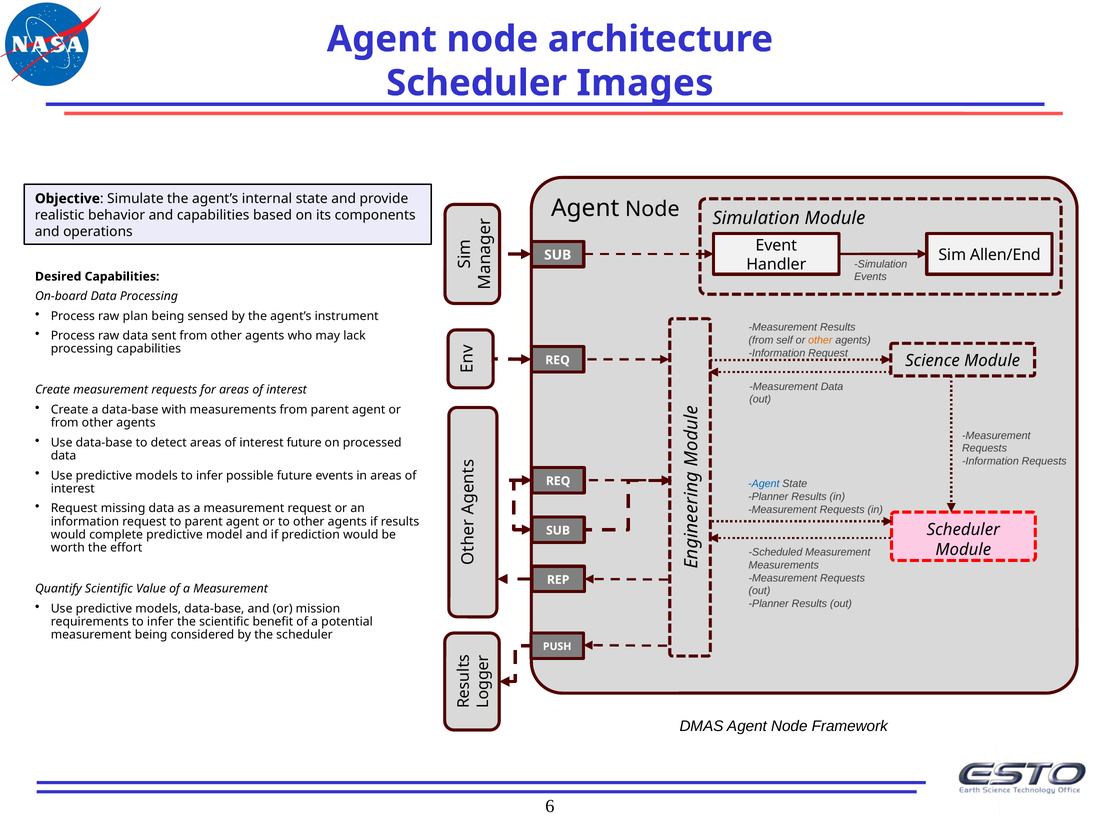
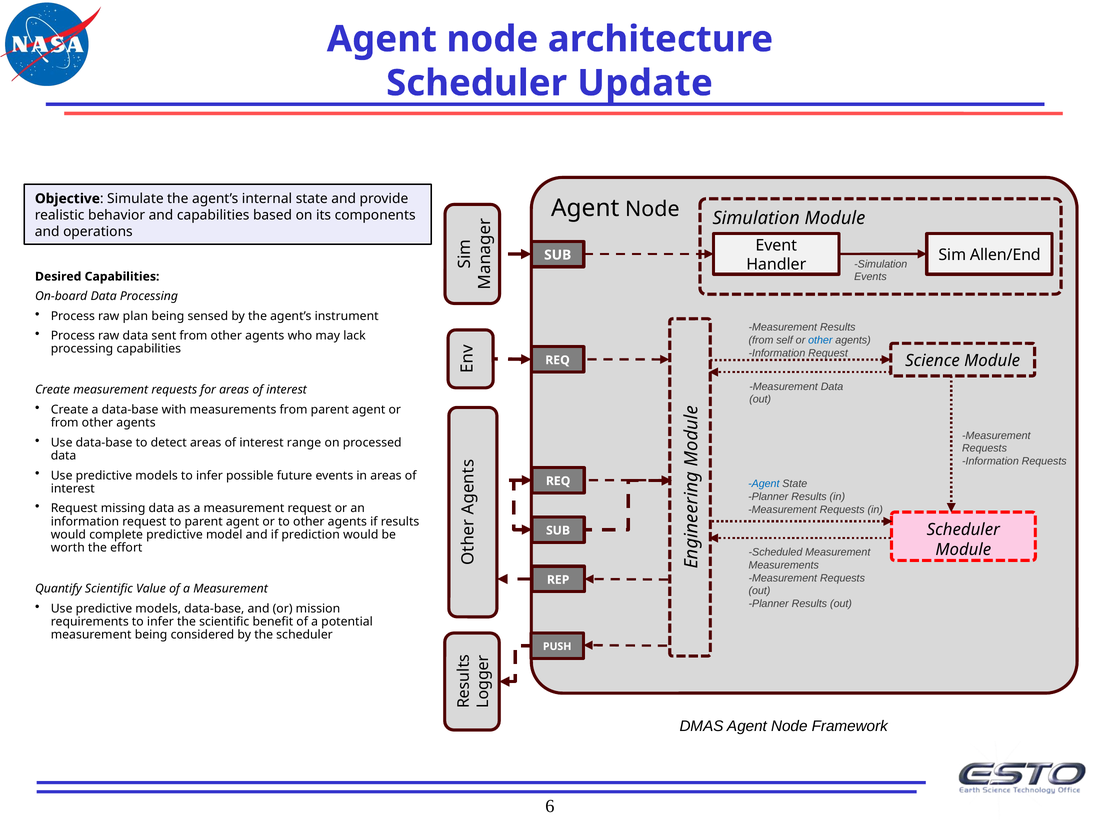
Images: Images -> Update
other at (820, 340) colour: orange -> blue
interest future: future -> range
